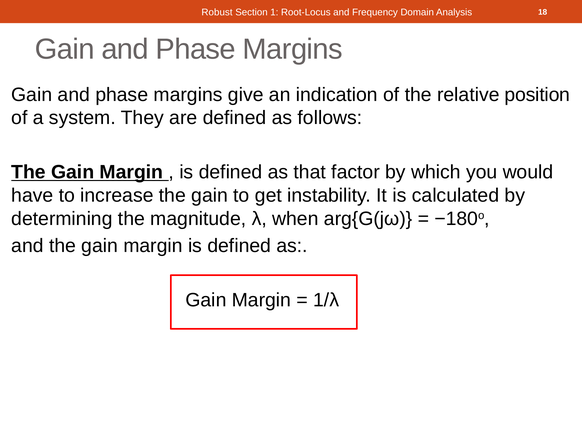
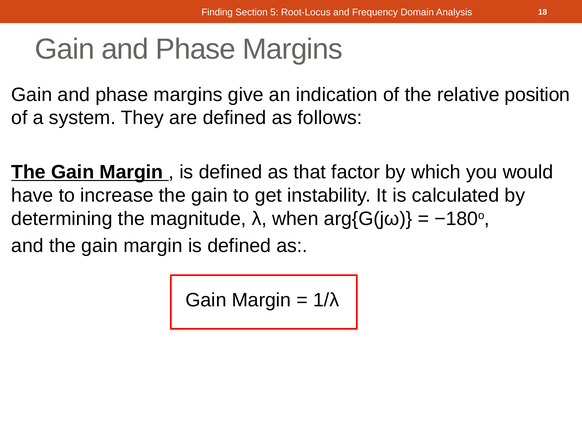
Robust: Robust -> Finding
1: 1 -> 5
